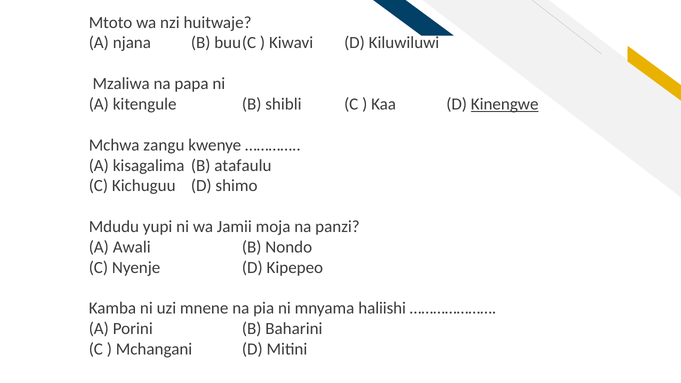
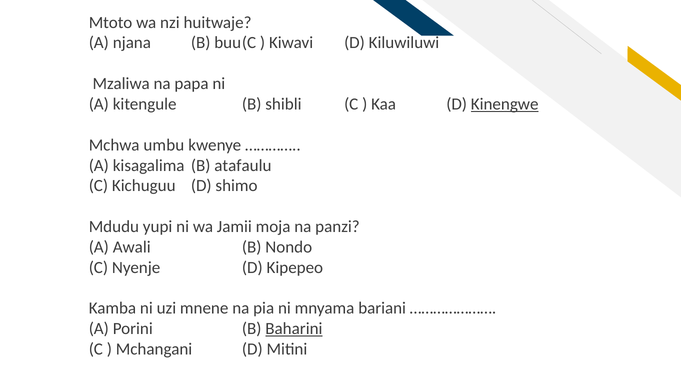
zangu: zangu -> umbu
haliishi: haliishi -> bariani
Baharini underline: none -> present
